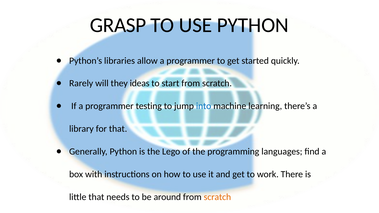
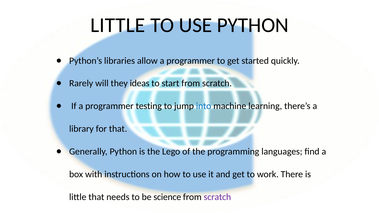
GRASP at (118, 25): GRASP -> LITTLE
around: around -> science
scratch at (217, 197) colour: orange -> purple
